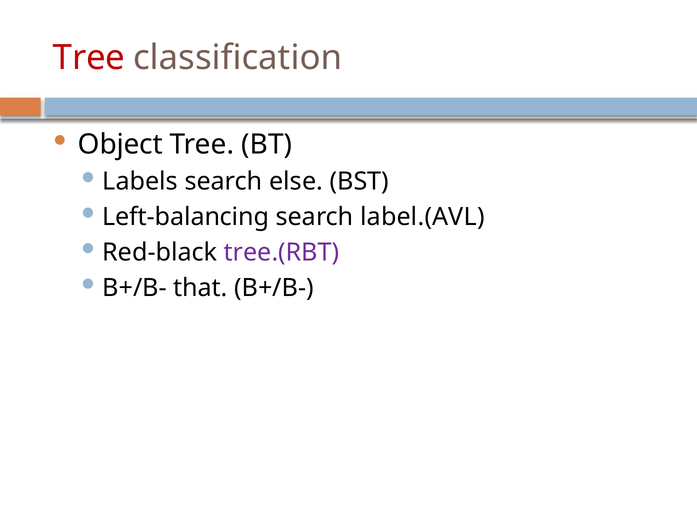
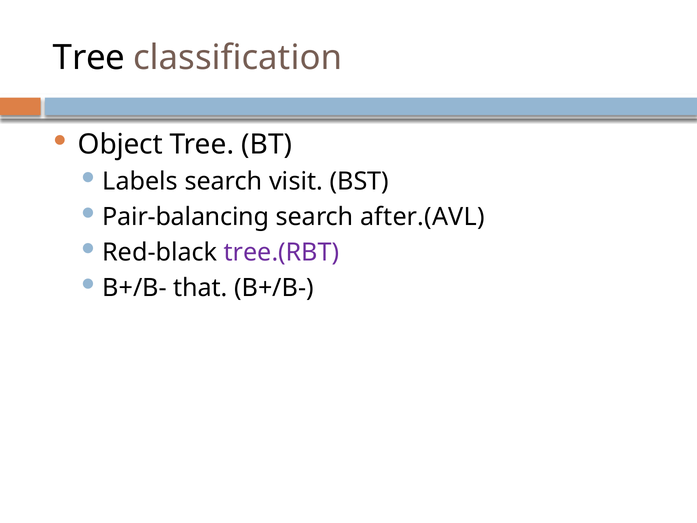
Tree at (89, 58) colour: red -> black
else: else -> visit
Left-balancing: Left-balancing -> Pair-balancing
label.(AVL: label.(AVL -> after.(AVL
